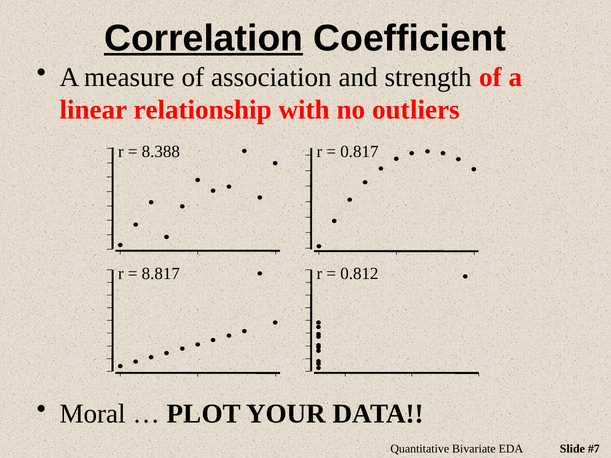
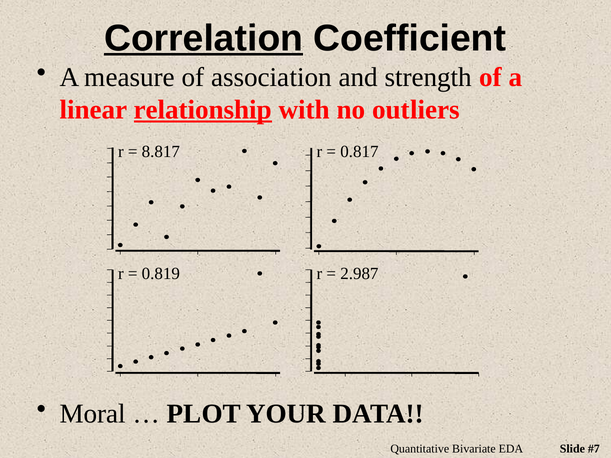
relationship underline: none -> present
8.388: 8.388 -> 8.817
8.817: 8.817 -> 0.819
0.812: 0.812 -> 2.987
